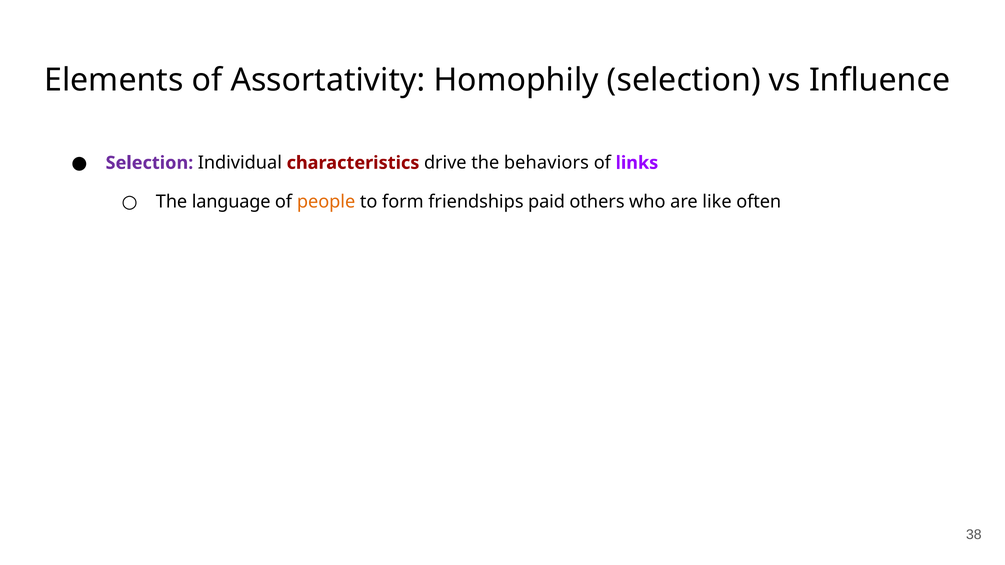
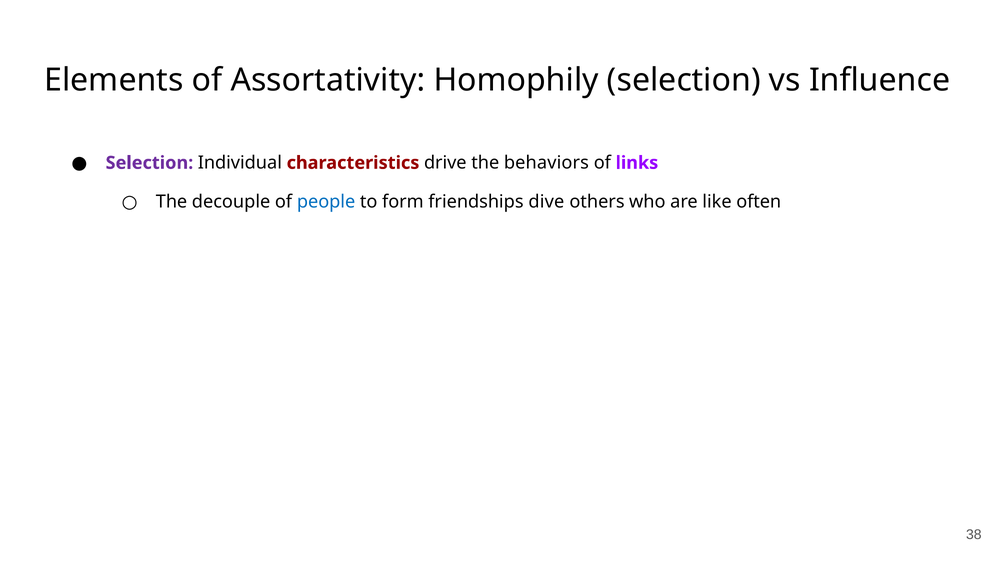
language: language -> decouple
people colour: orange -> blue
paid: paid -> dive
